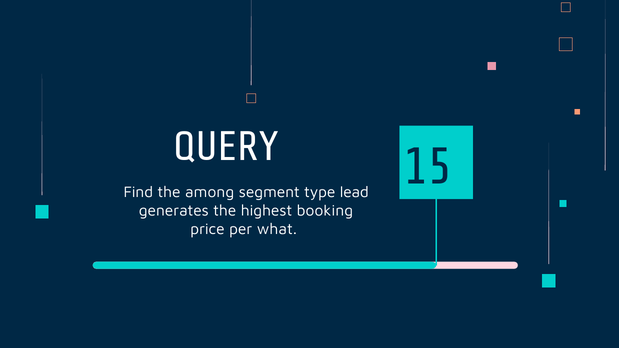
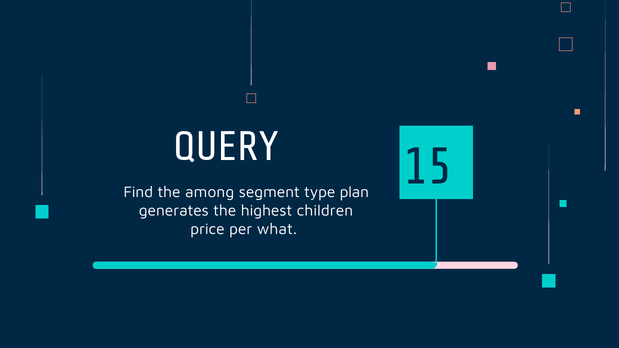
lead: lead -> plan
booking: booking -> children
